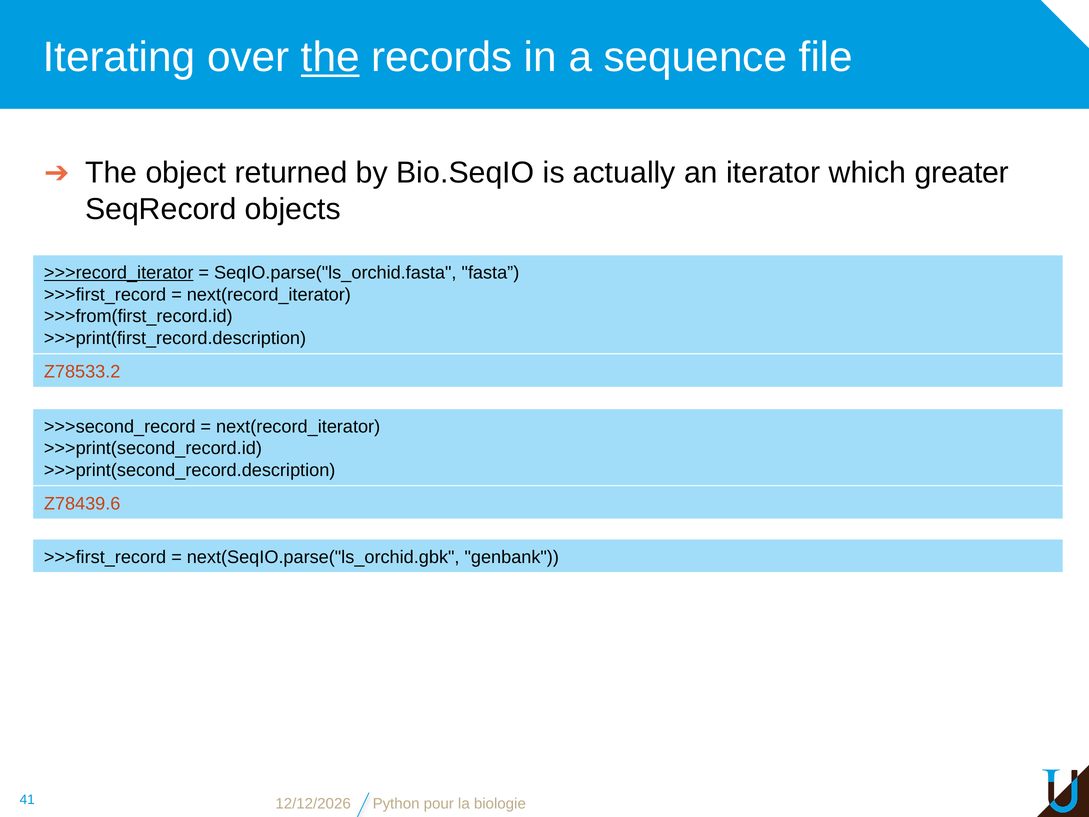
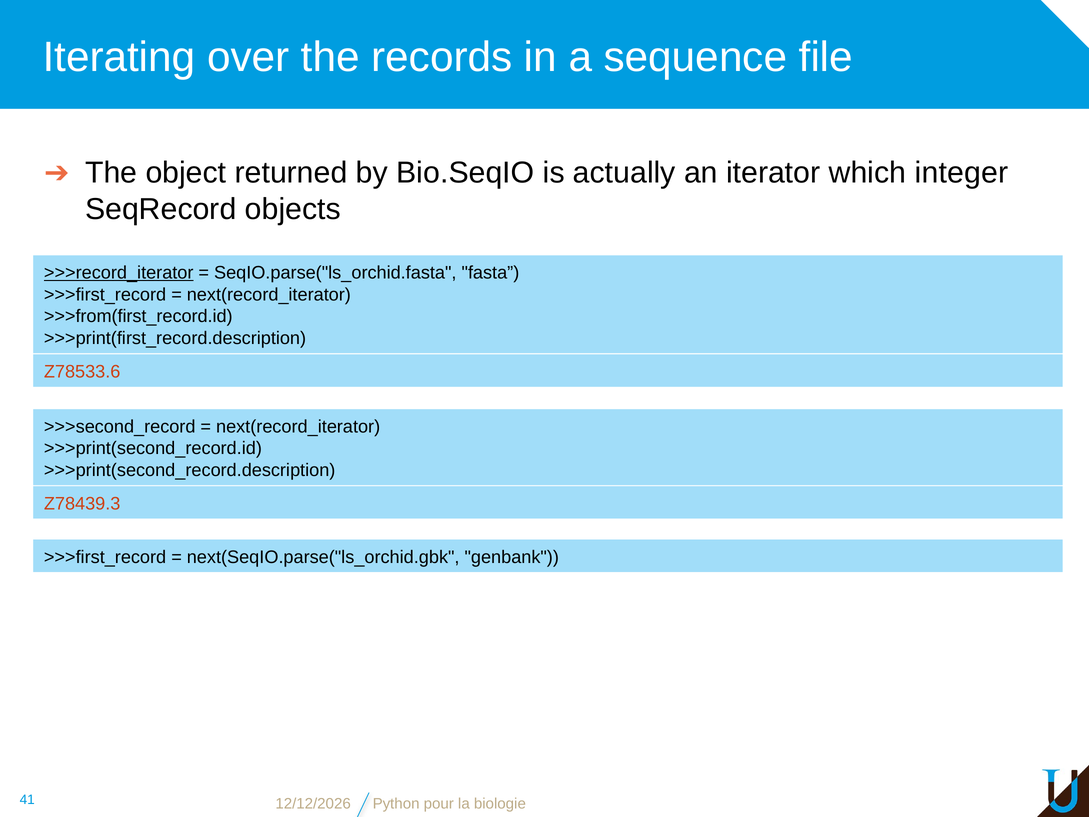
the at (330, 57) underline: present -> none
greater: greater -> integer
Z78533.2: Z78533.2 -> Z78533.6
Z78439.6: Z78439.6 -> Z78439.3
